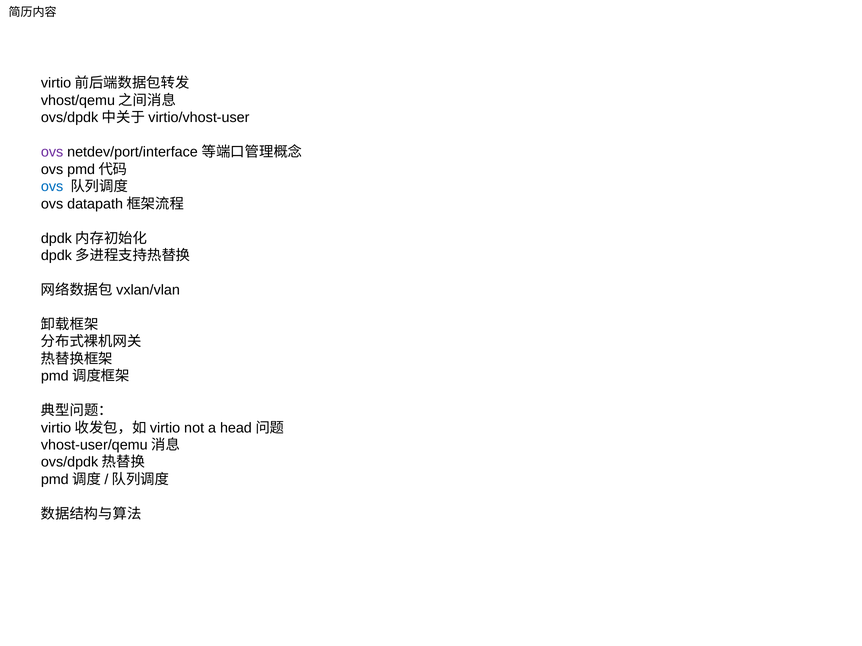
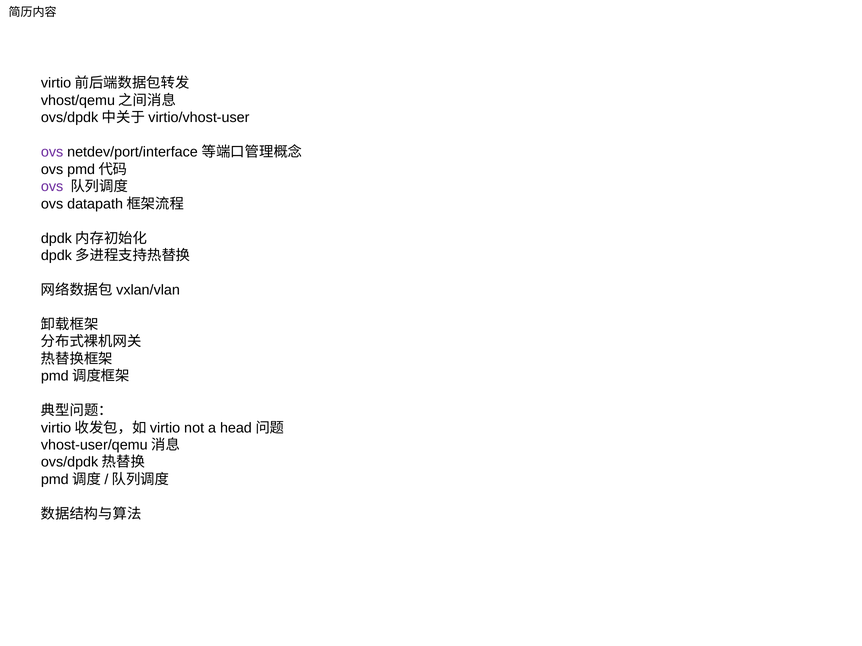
ovs at (52, 187) colour: blue -> purple
